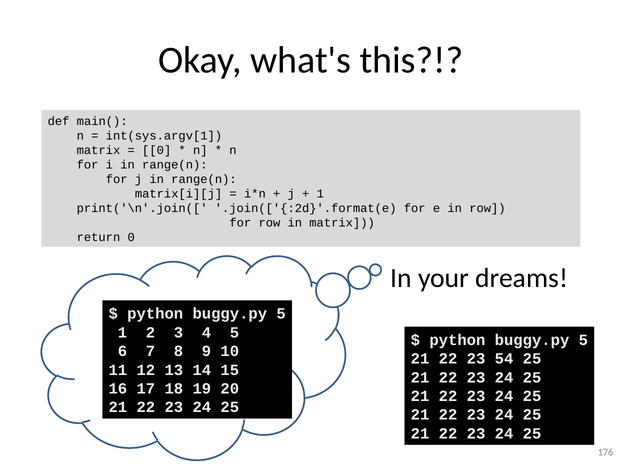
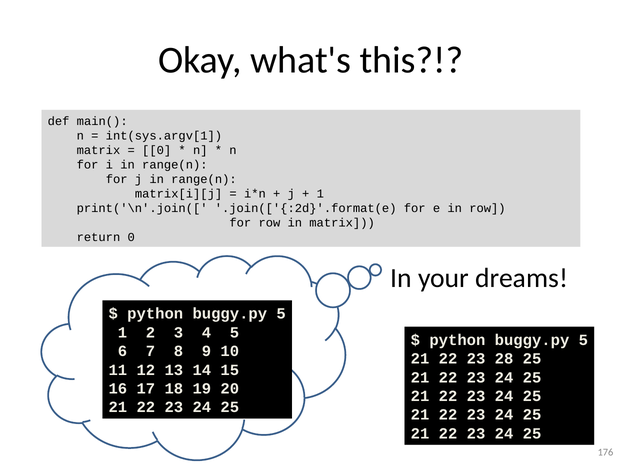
54: 54 -> 28
